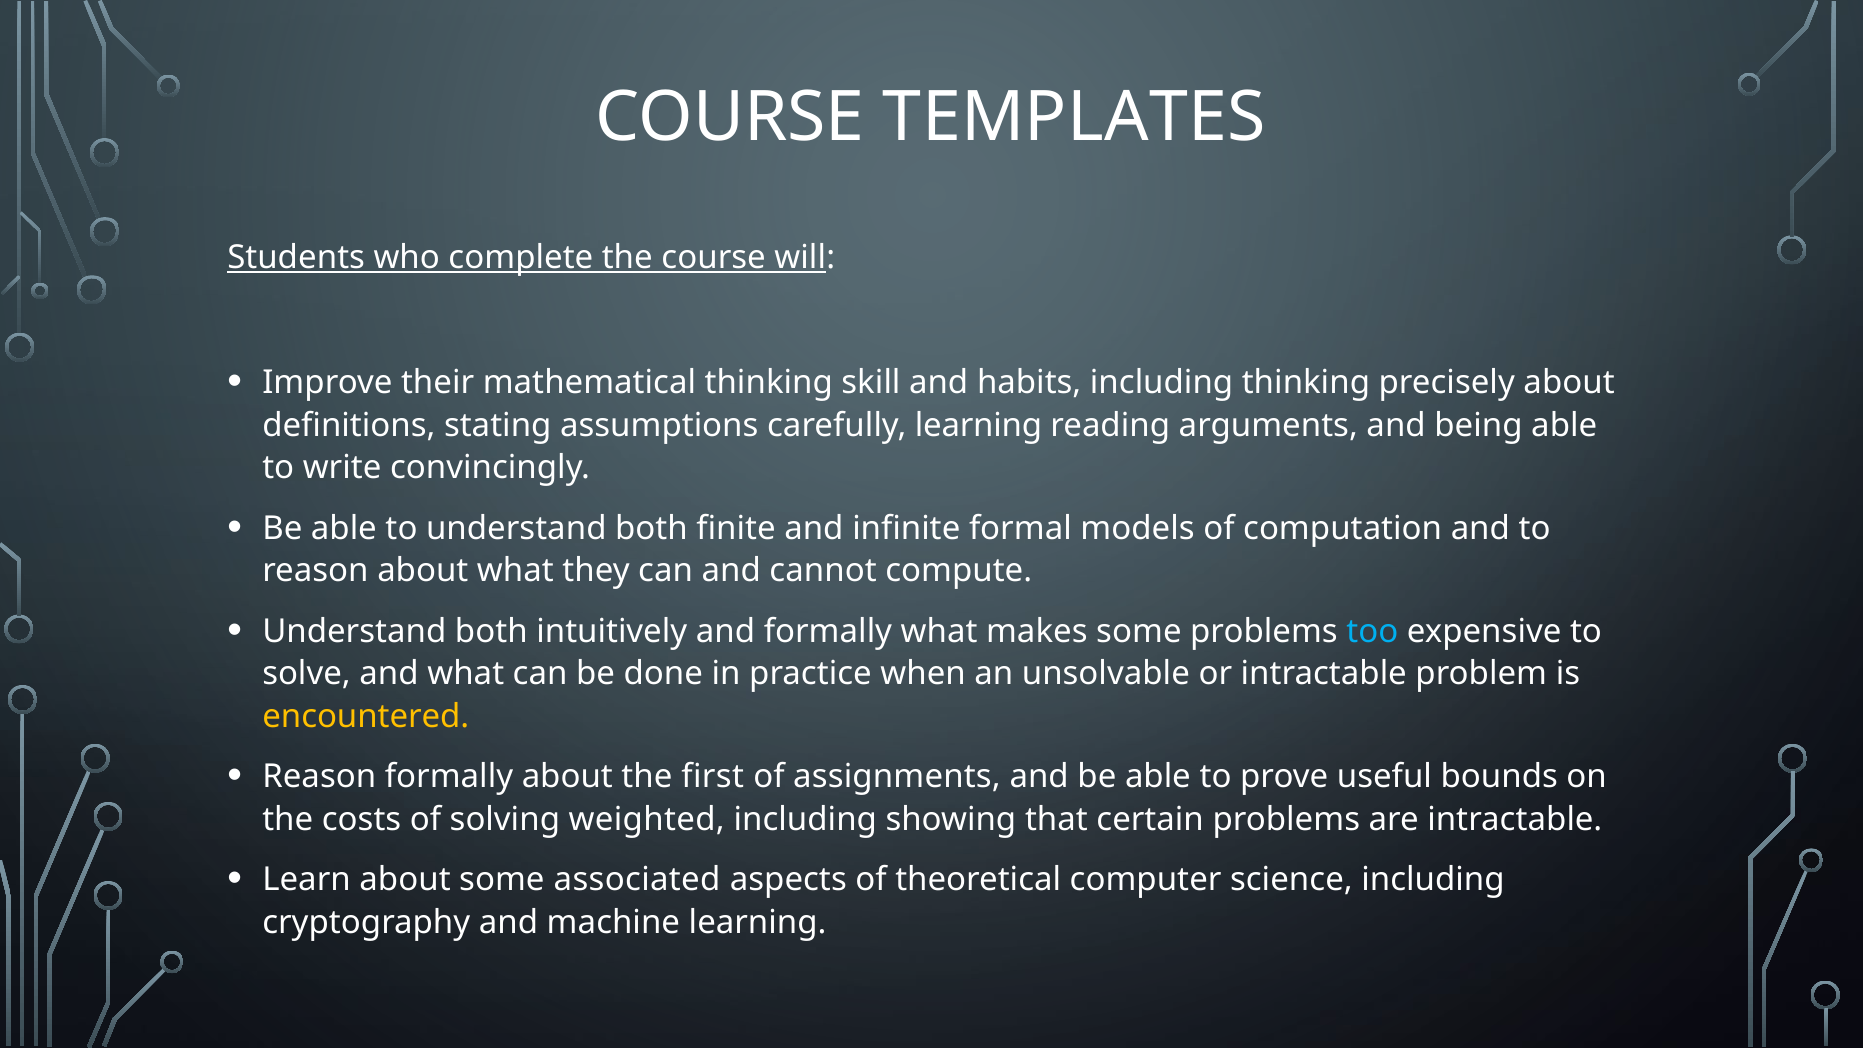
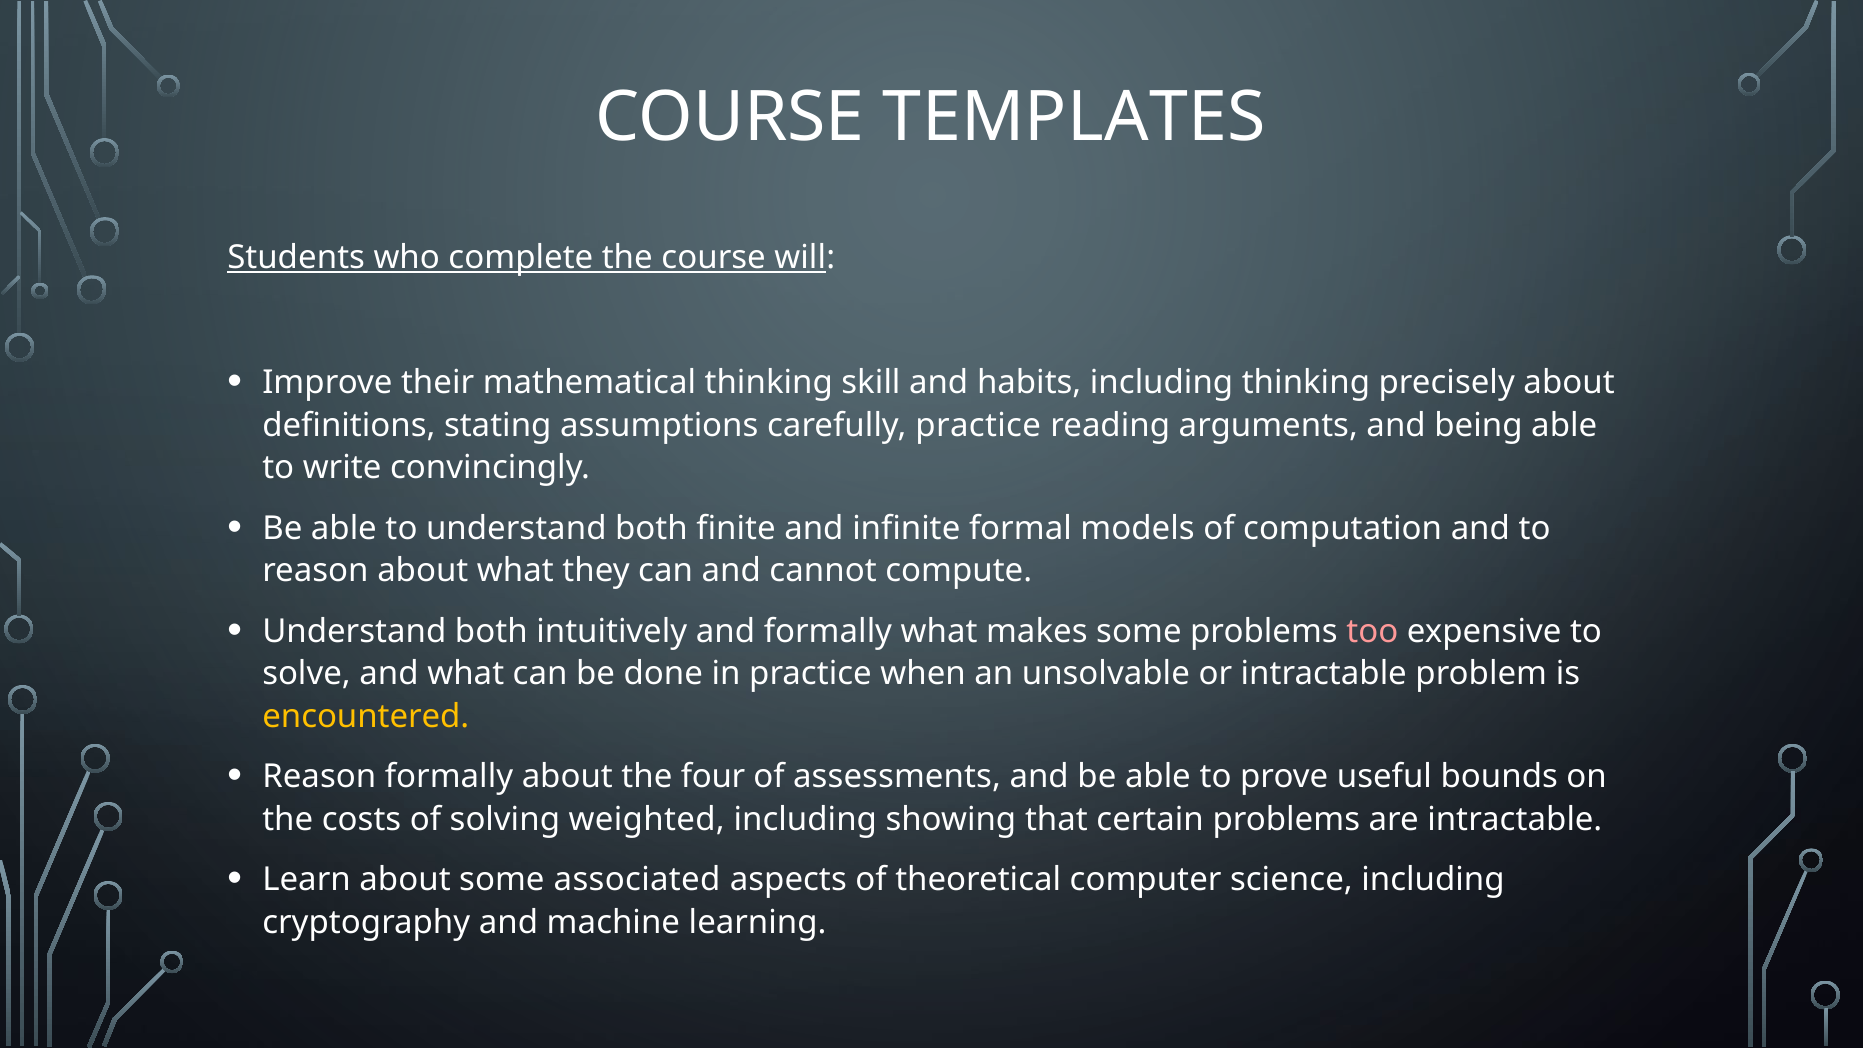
carefully learning: learning -> practice
too colour: light blue -> pink
first: first -> four
assignments: assignments -> assessments
